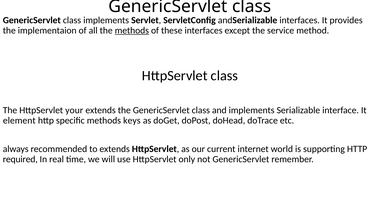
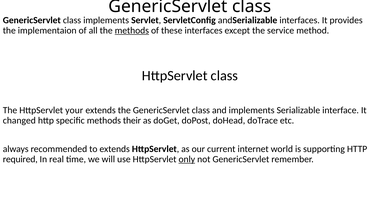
element: element -> changed
keys: keys -> their
only underline: none -> present
